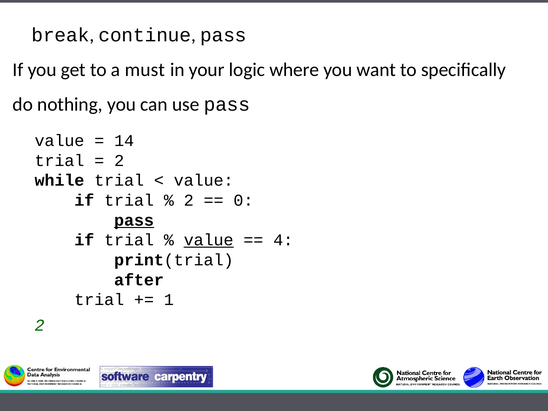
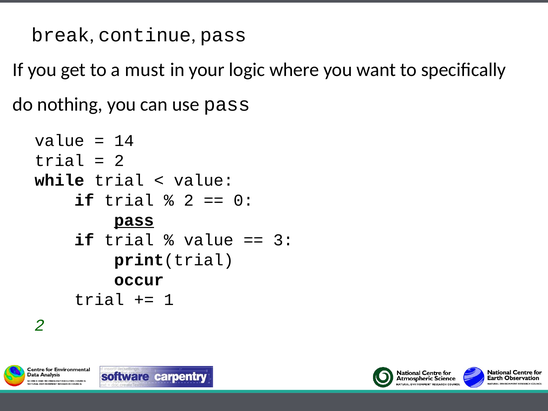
value at (209, 240) underline: present -> none
4: 4 -> 3
after: after -> occur
